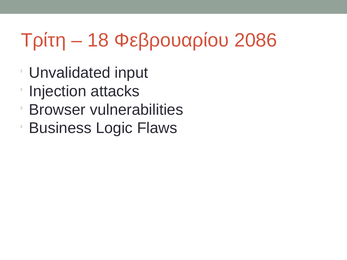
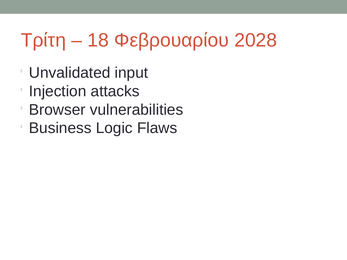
2086: 2086 -> 2028
